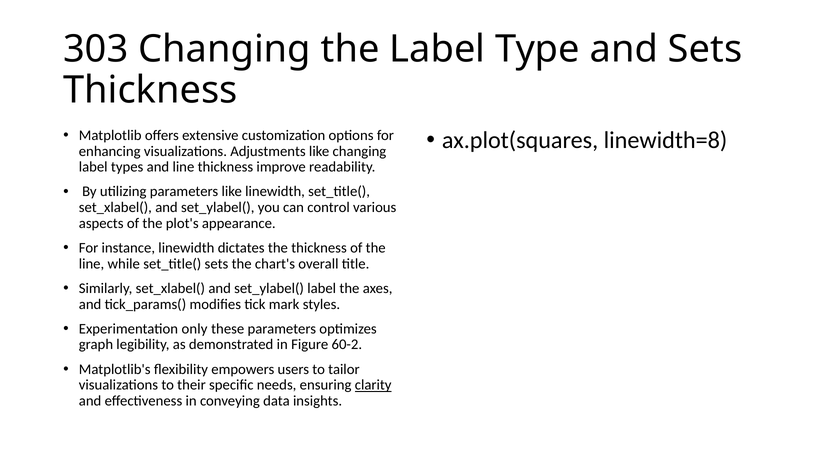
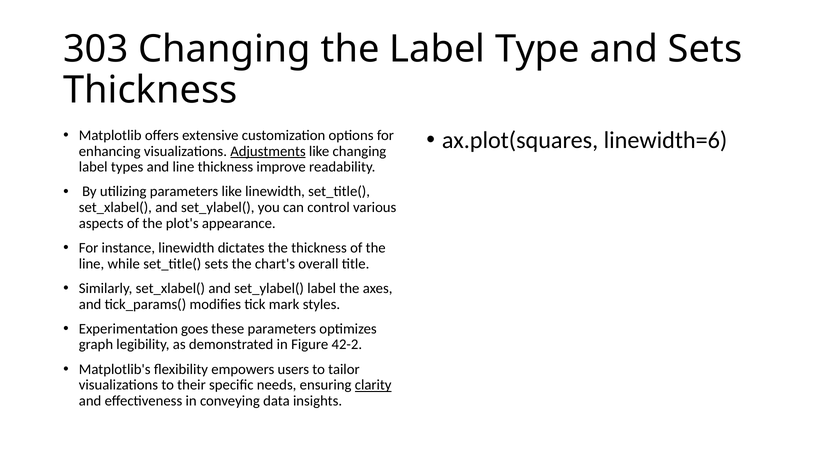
linewidth=8: linewidth=8 -> linewidth=6
Adjustments underline: none -> present
only: only -> goes
60-2: 60-2 -> 42-2
